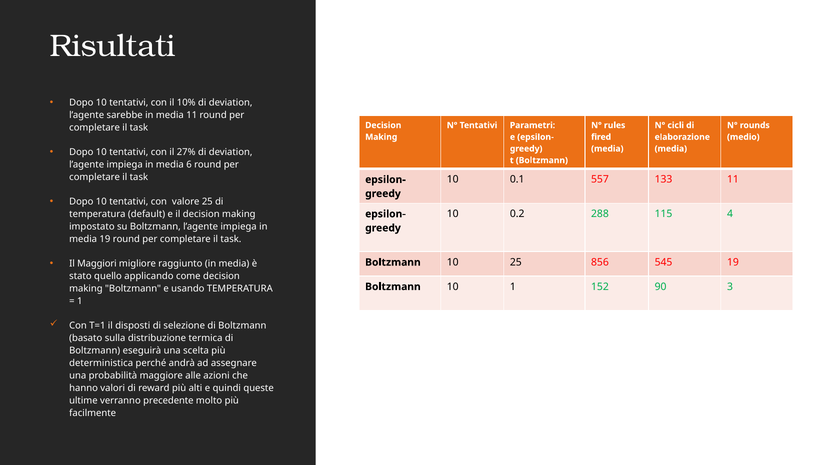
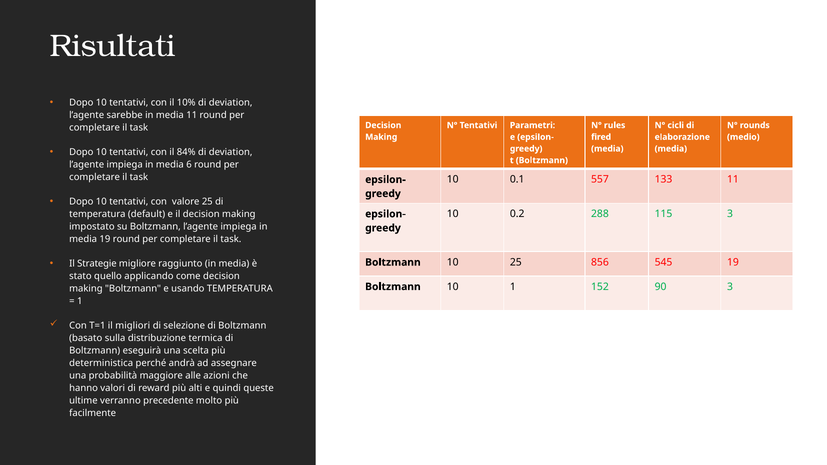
27%: 27% -> 84%
115 4: 4 -> 3
Maggiori: Maggiori -> Strategie
disposti: disposti -> migliori
